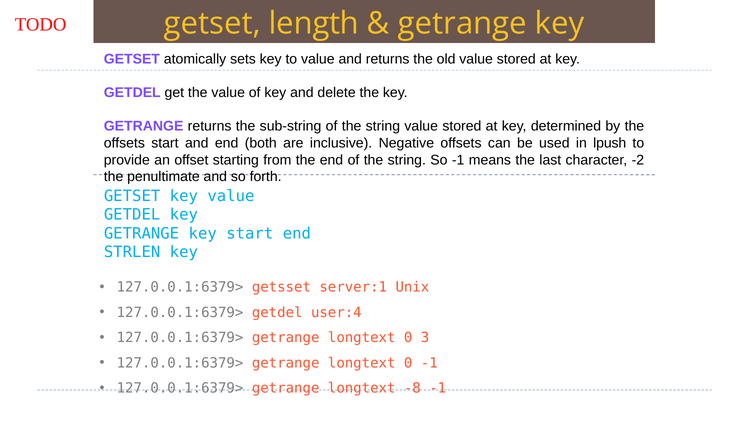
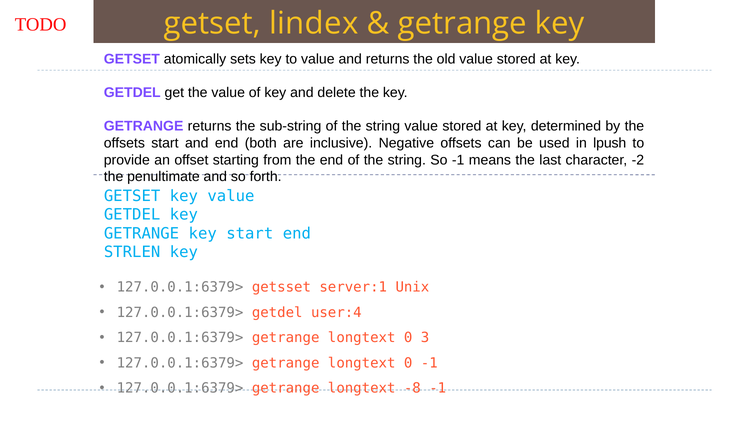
length: length -> lindex
